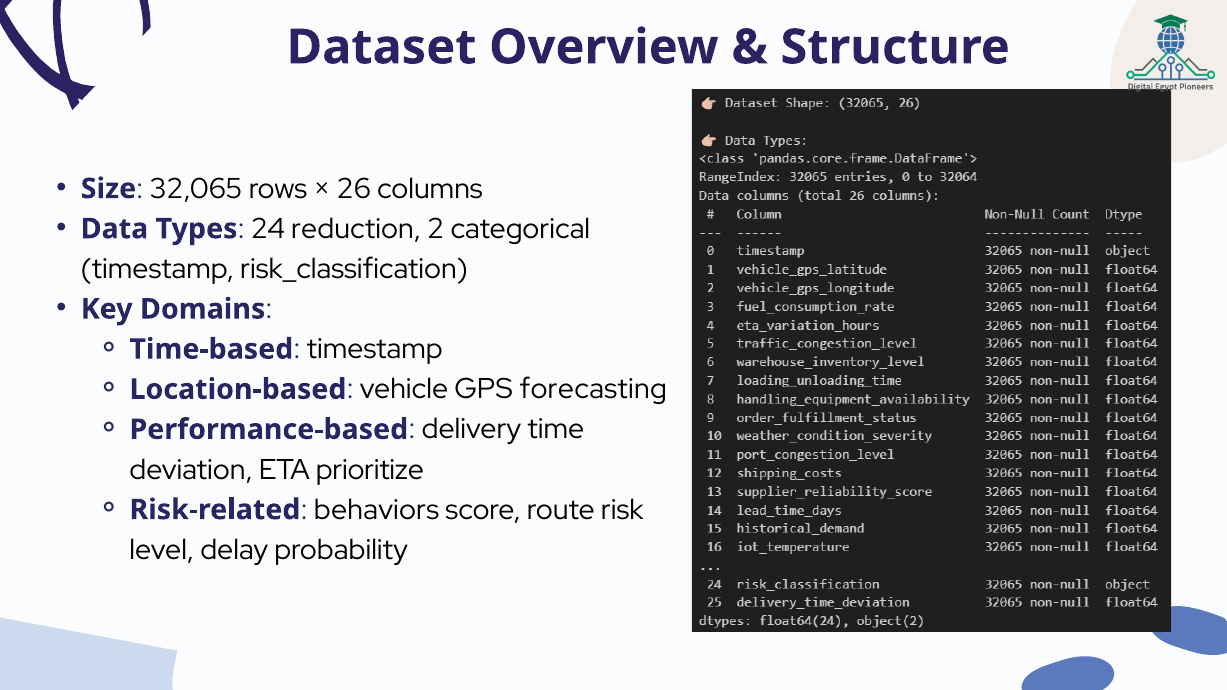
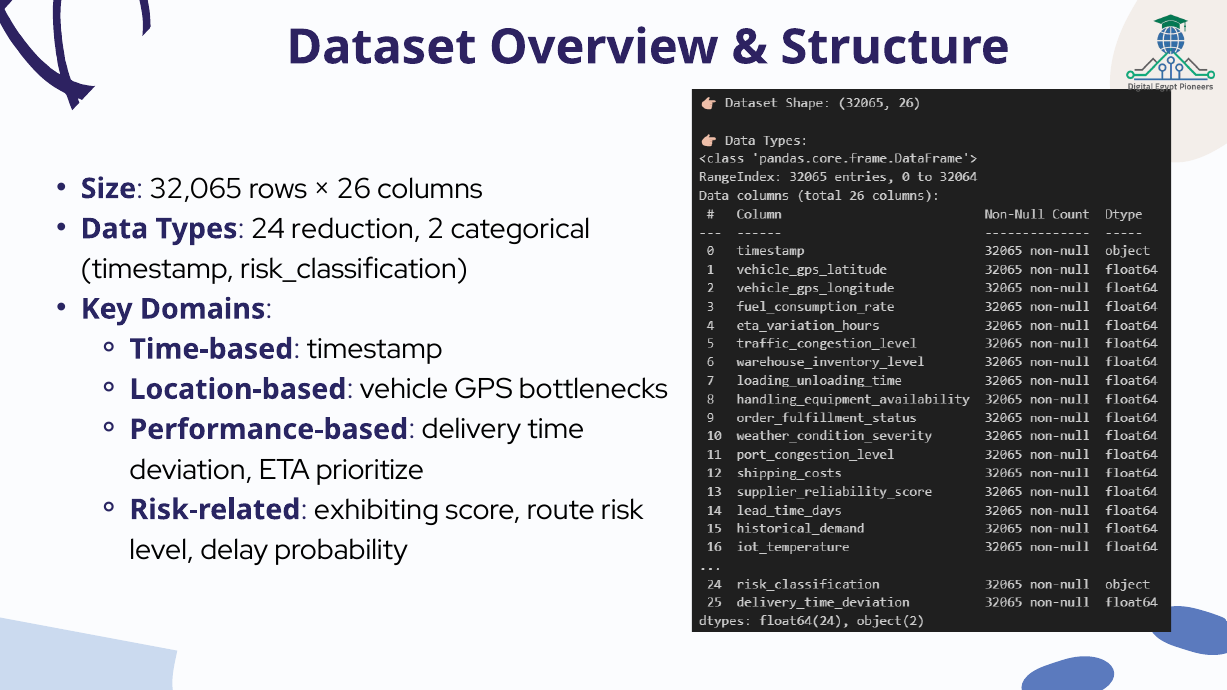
forecasting: forecasting -> bottlenecks
behaviors: behaviors -> exhibiting
